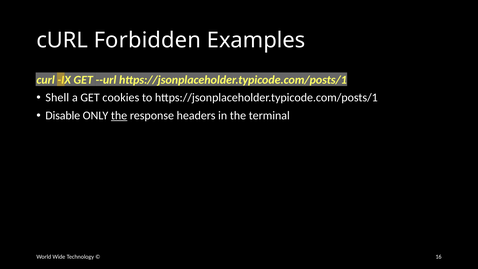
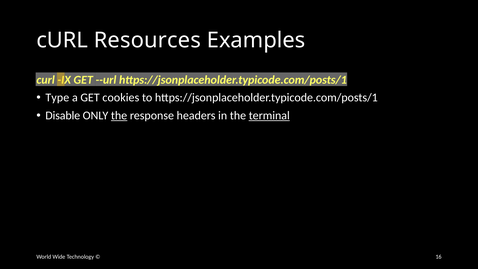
Forbidden: Forbidden -> Resources
Shell: Shell -> Type
terminal underline: none -> present
